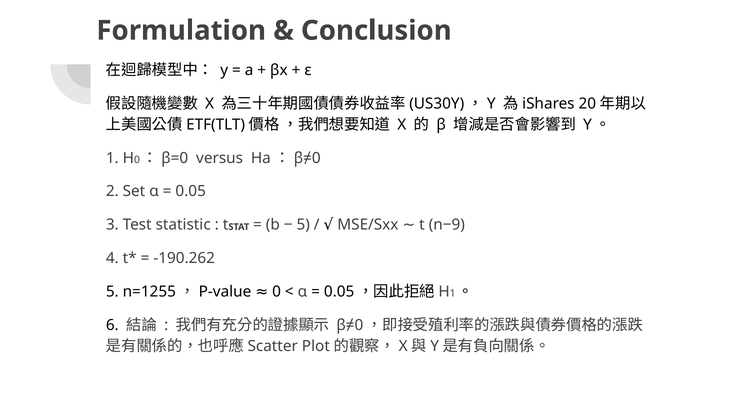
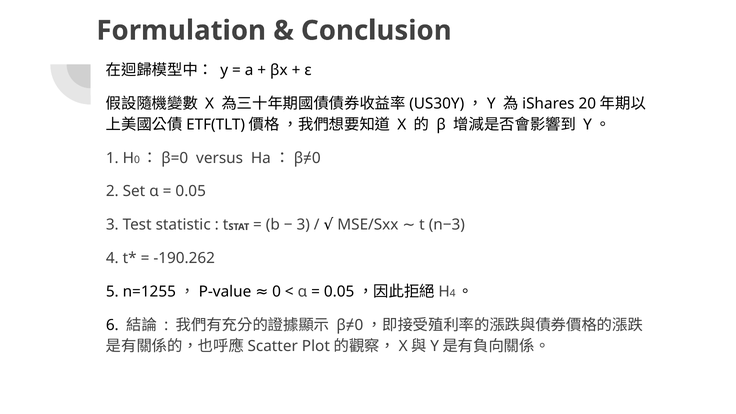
5 at (303, 225): 5 -> 3
n−9: n−9 -> n−3
1 at (453, 293): 1 -> 4
